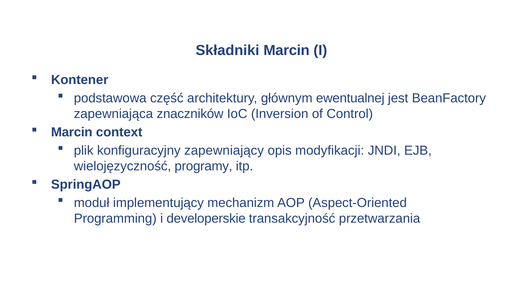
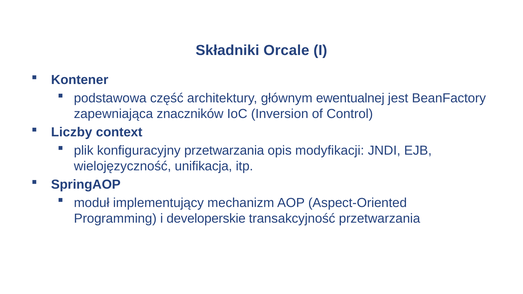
Składniki Marcin: Marcin -> Orcale
Marcin at (72, 132): Marcin -> Liczby
konfiguracyjny zapewniający: zapewniający -> przetwarzania
programy: programy -> unifikacja
